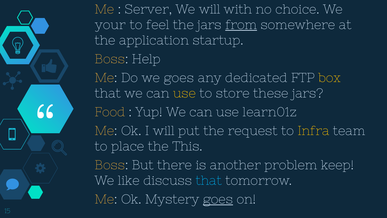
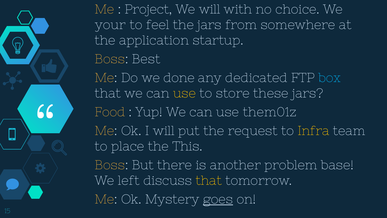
Server: Server -> Project
from underline: present -> none
Help: Help -> Best
we goes: goes -> done
box colour: yellow -> light blue
learn01z: learn01z -> them01z
keep: keep -> base
like: like -> left
that at (209, 180) colour: light blue -> yellow
